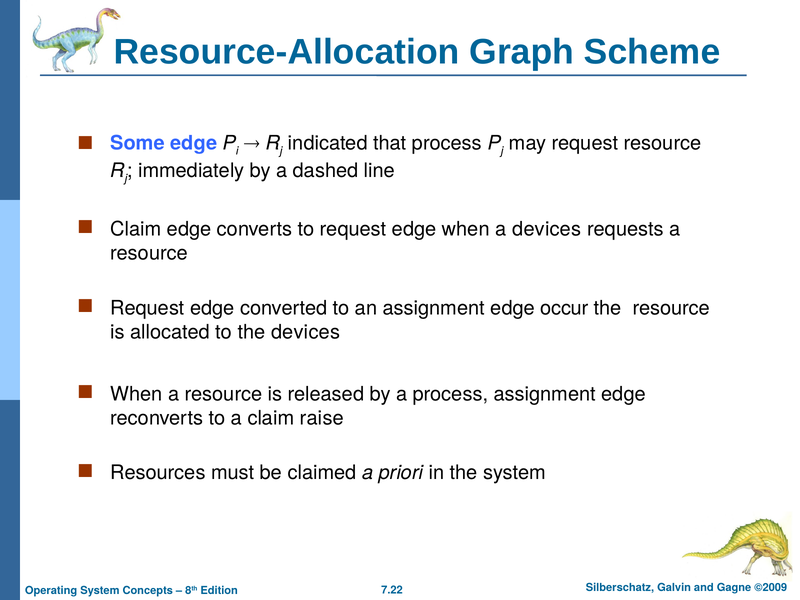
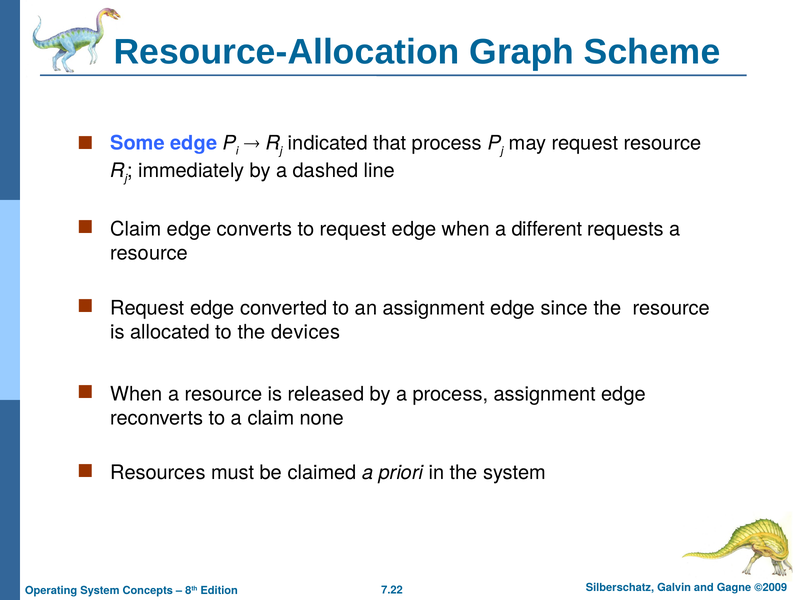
a devices: devices -> different
occur: occur -> since
raise: raise -> none
